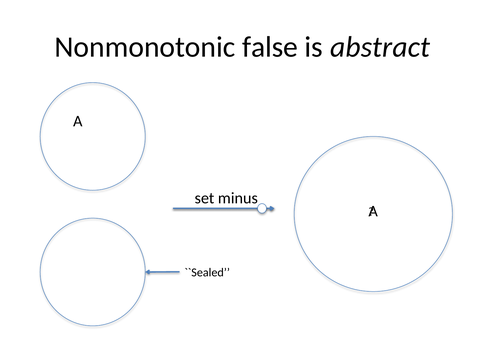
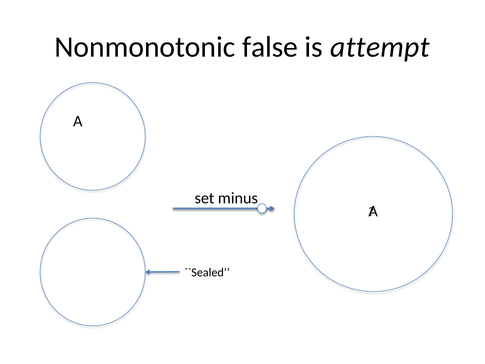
abstract: abstract -> attempt
